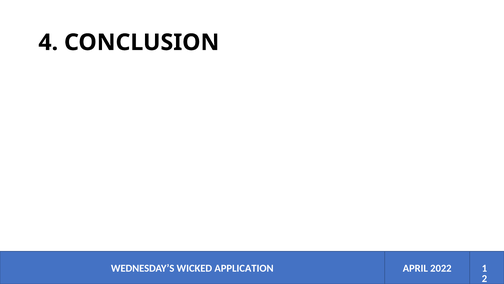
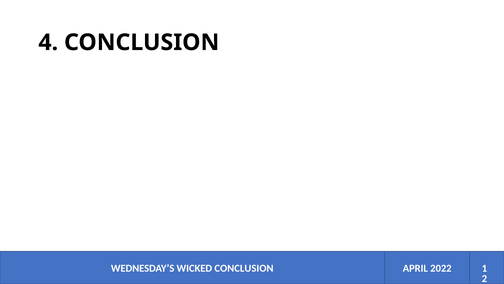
WICKED APPLICATION: APPLICATION -> CONCLUSION
